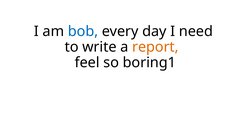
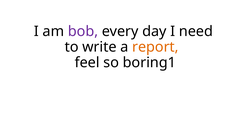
bob colour: blue -> purple
